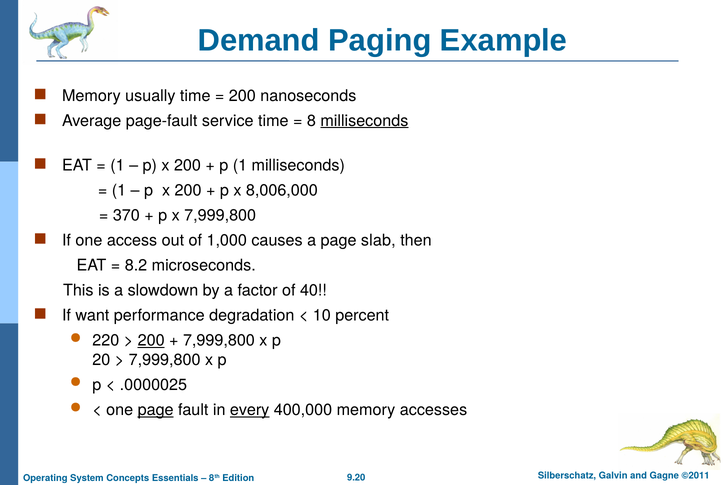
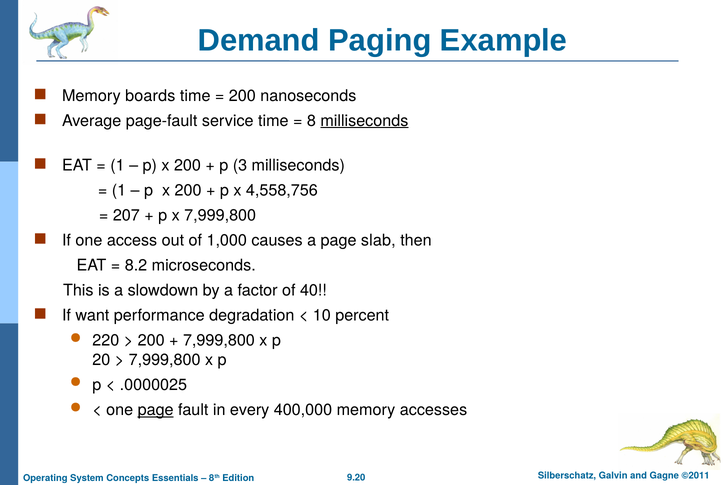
usually: usually -> boards
p 1: 1 -> 3
8,006,000: 8,006,000 -> 4,558,756
370: 370 -> 207
200 at (151, 340) underline: present -> none
every underline: present -> none
